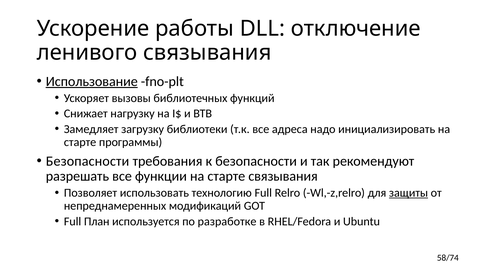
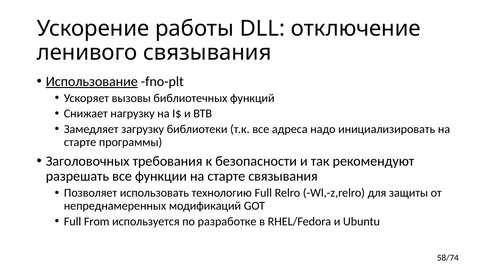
Безопасности at (88, 161): Безопасности -> Заголовочных
защиты underline: present -> none
План: План -> From
